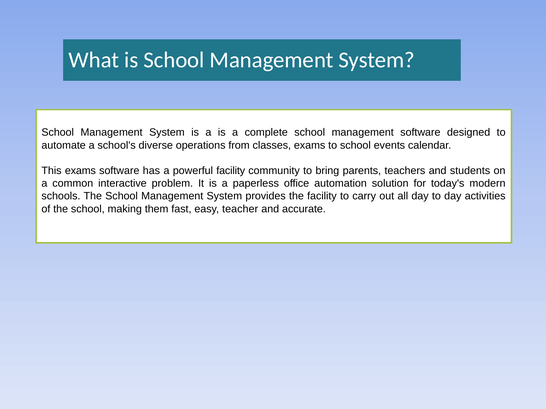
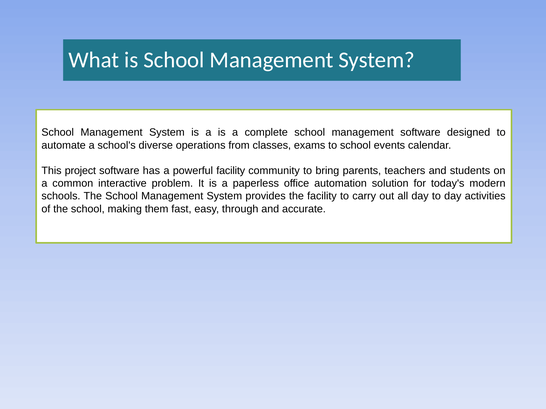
This exams: exams -> project
teacher: teacher -> through
